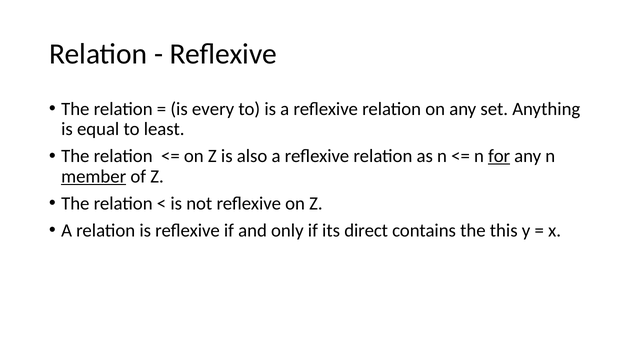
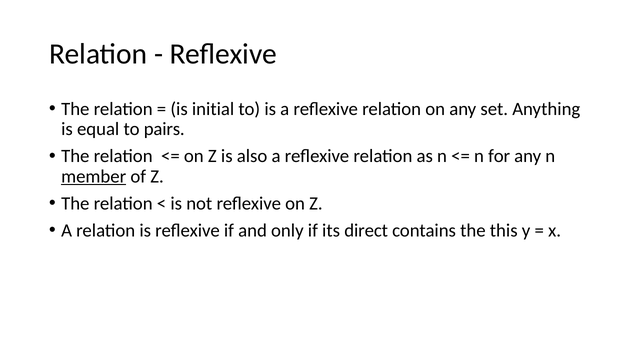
every: every -> initial
least: least -> pairs
for underline: present -> none
